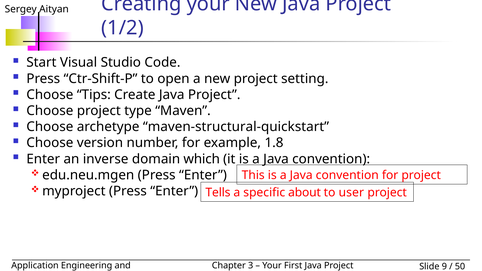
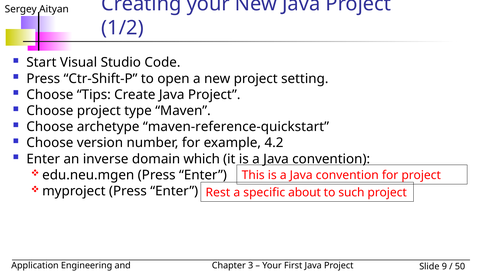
maven-structural-quickstart: maven-structural-quickstart -> maven-reference-quickstart
1.8: 1.8 -> 4.2
Tells: Tells -> Rest
user: user -> such
